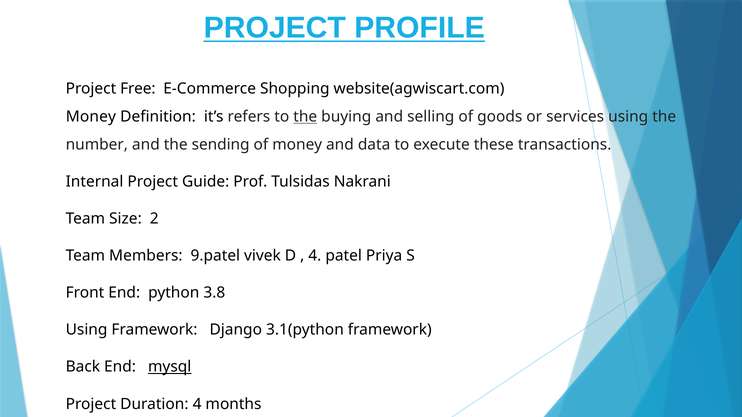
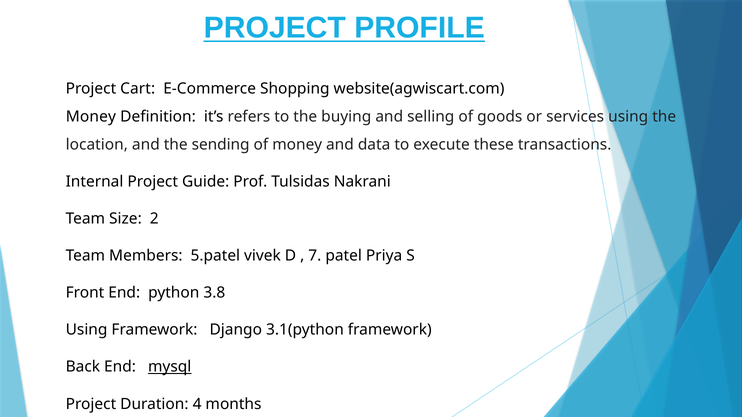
Free: Free -> Cart
the at (305, 117) underline: present -> none
number: number -> location
9.patel: 9.patel -> 5.patel
4 at (315, 256): 4 -> 7
